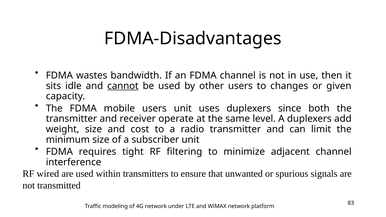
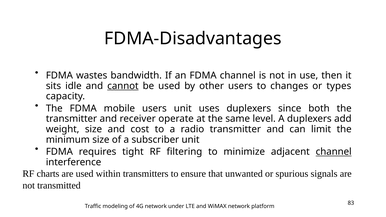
given: given -> types
channel at (334, 152) underline: none -> present
wired: wired -> charts
